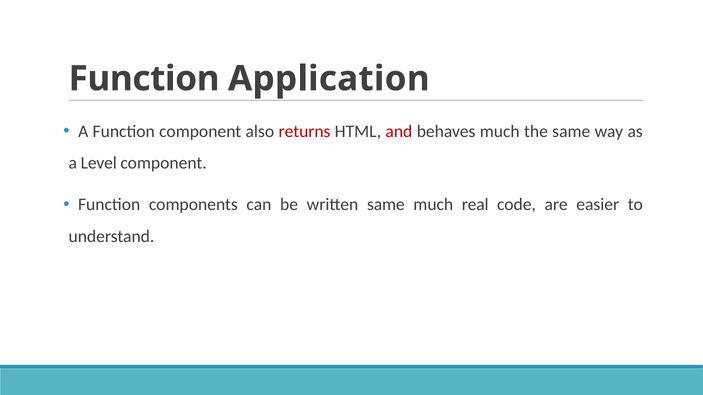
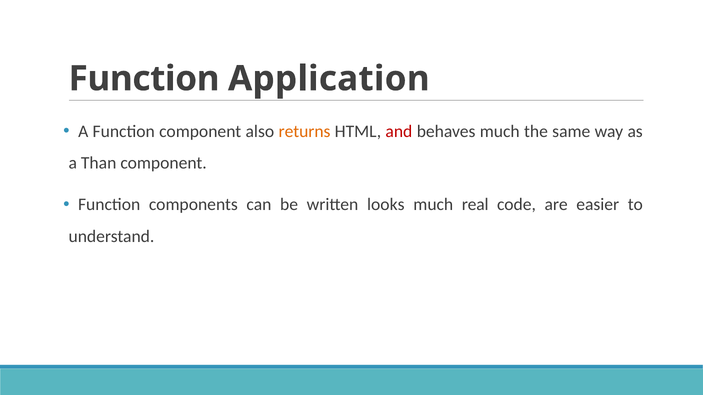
returns colour: red -> orange
Level: Level -> Than
written same: same -> looks
